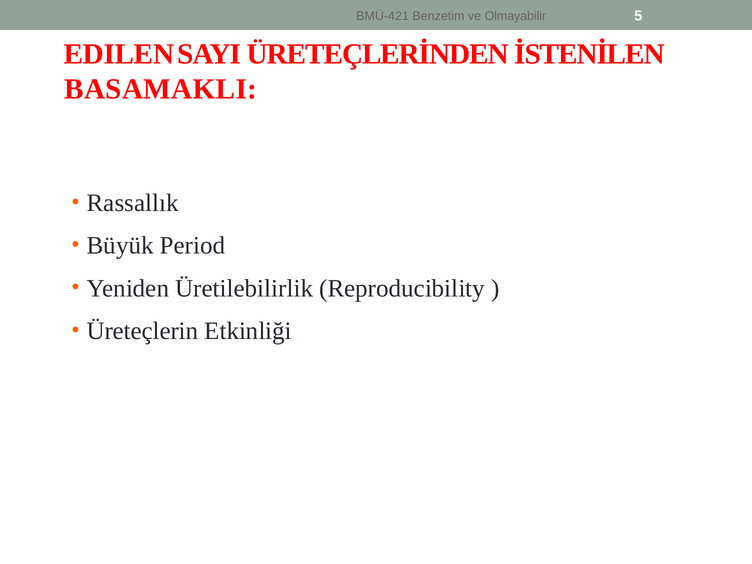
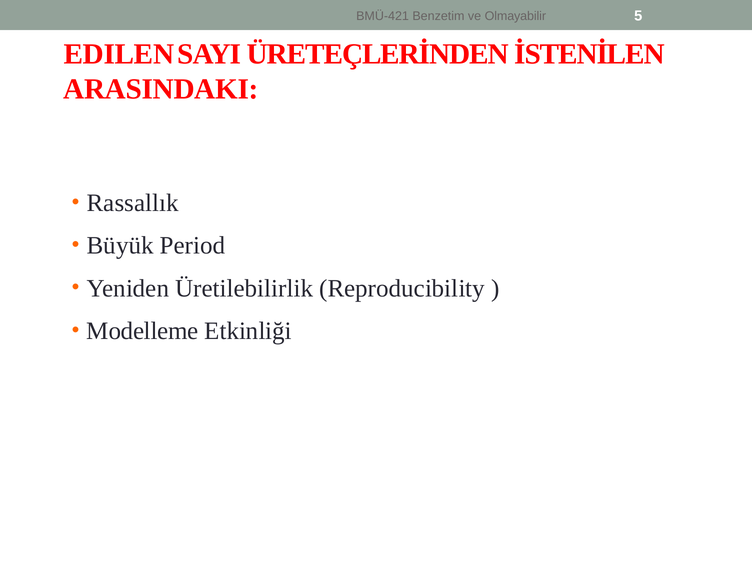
BASAMAKLI: BASAMAKLI -> ARASINDAKI
Üreteçlerin: Üreteçlerin -> Modelleme
